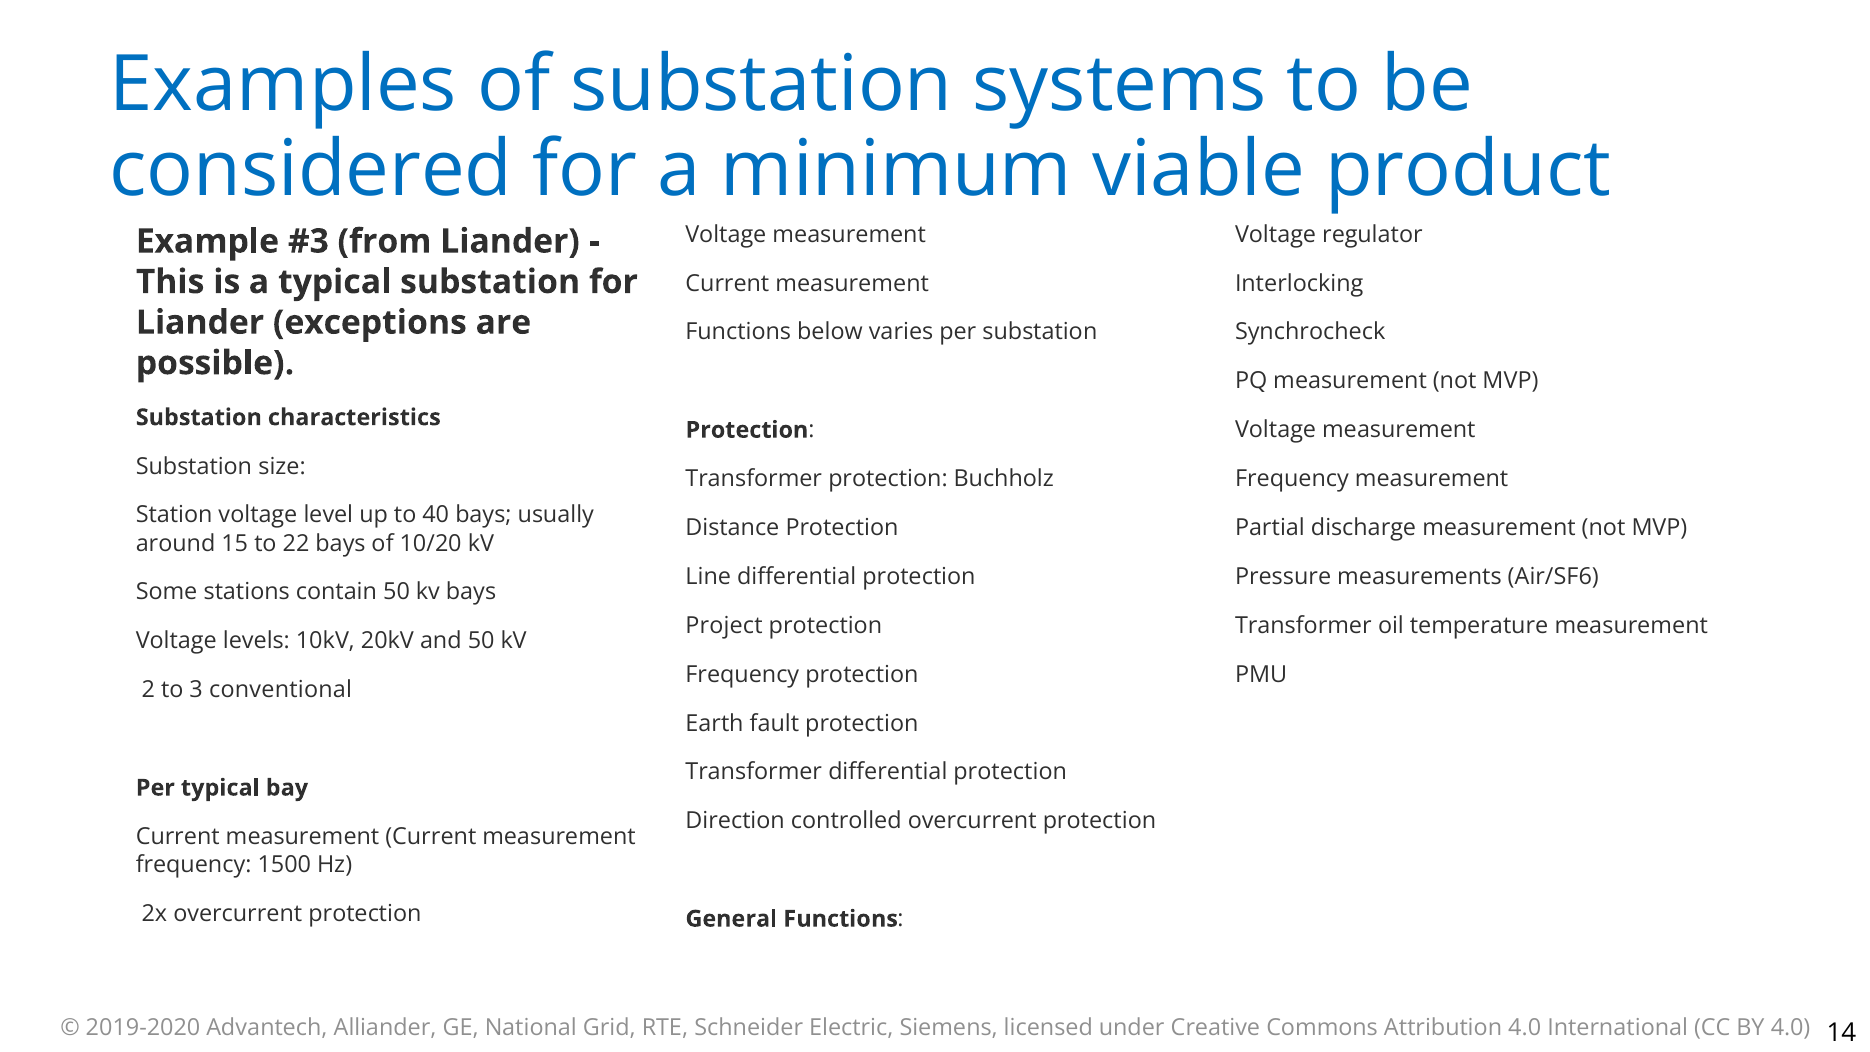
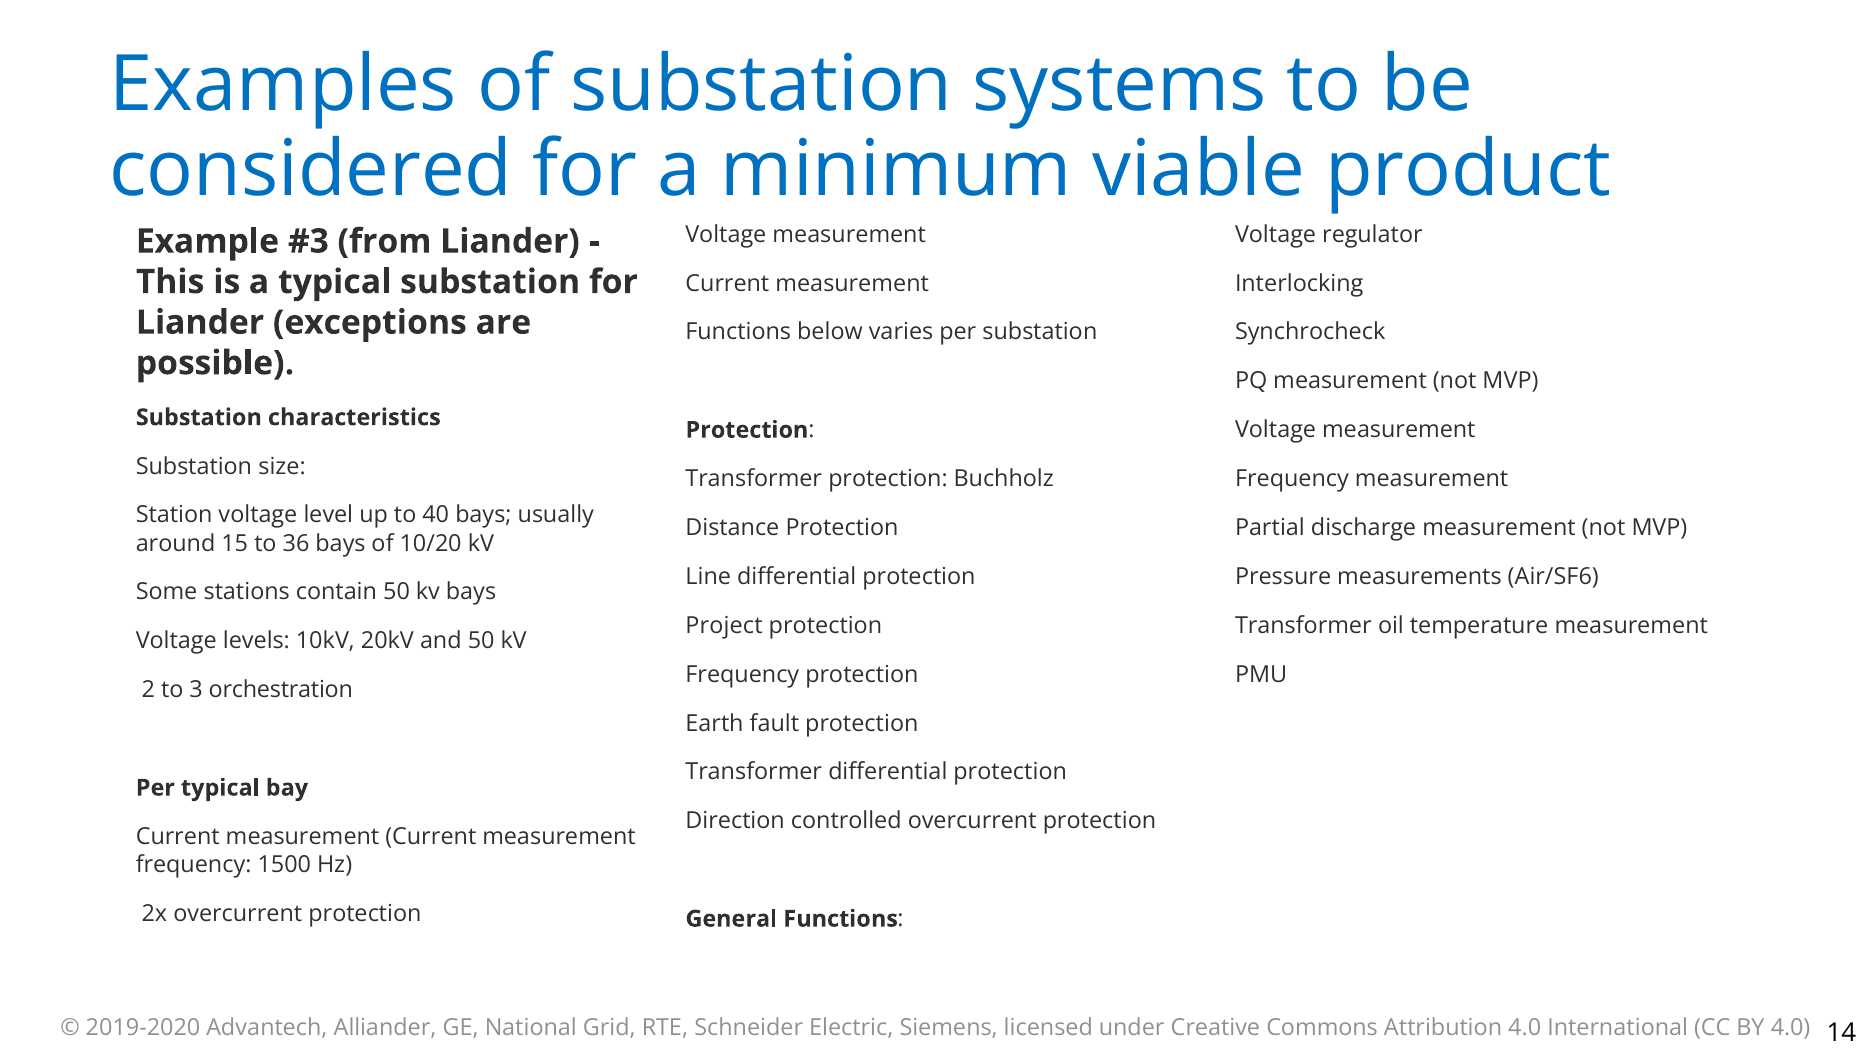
22: 22 -> 36
conventional: conventional -> orchestration
